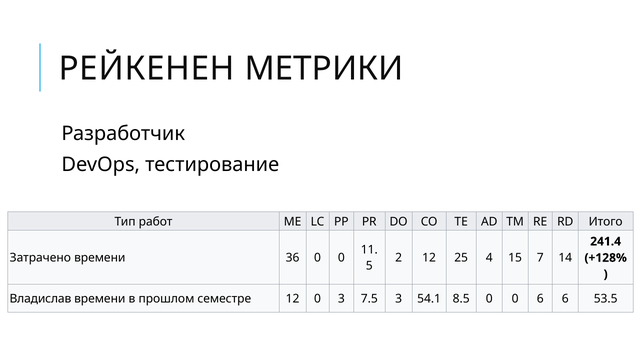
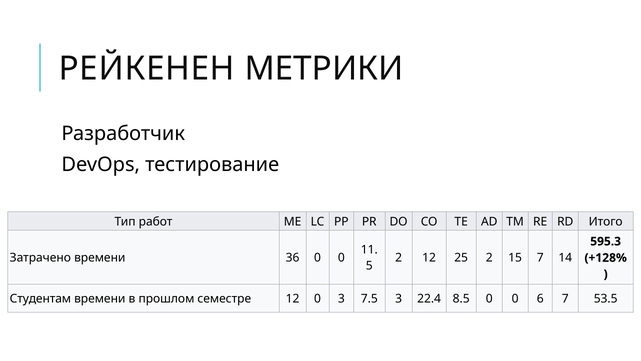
241.4: 241.4 -> 595.3
25 4: 4 -> 2
Владислав: Владислав -> Студентам
54.1: 54.1 -> 22.4
6 6: 6 -> 7
